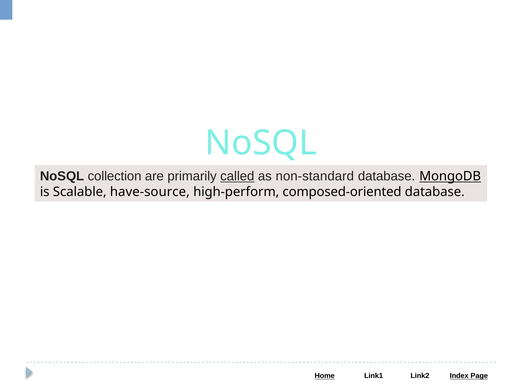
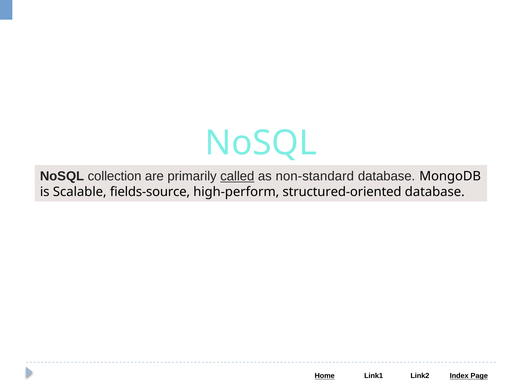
MongoDB underline: present -> none
have-source: have-source -> fields-source
composed-oriented: composed-oriented -> structured-oriented
